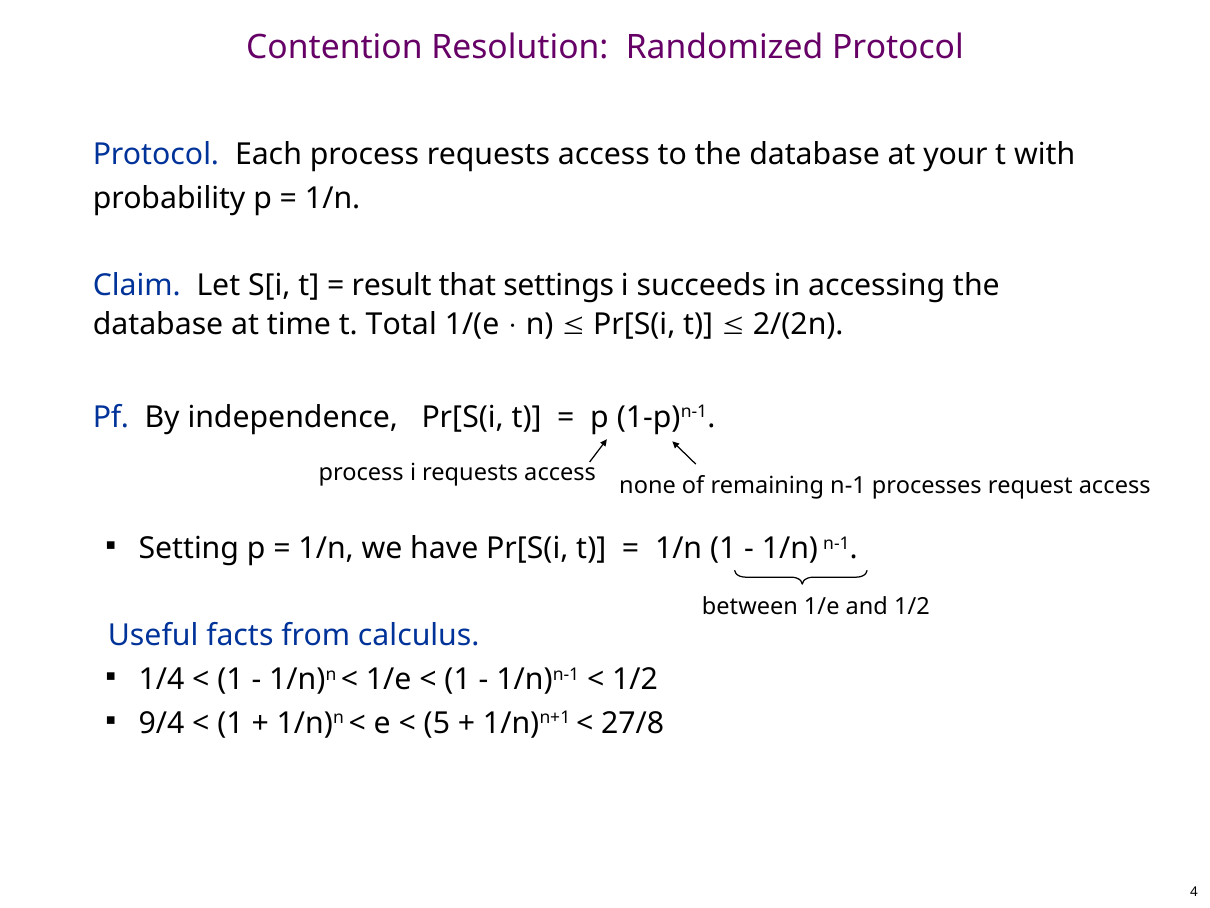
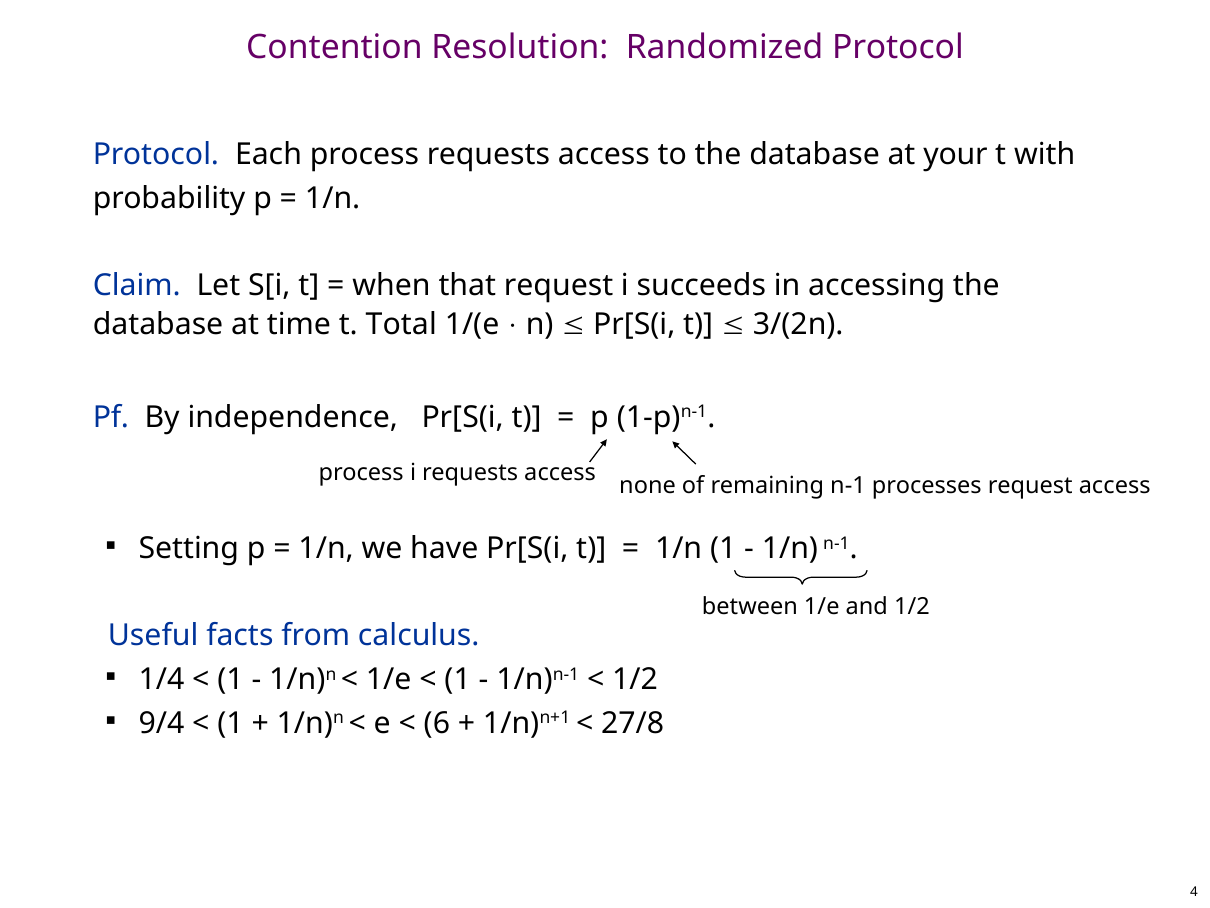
result: result -> when
that settings: settings -> request
2/(2n: 2/(2n -> 3/(2n
5: 5 -> 6
